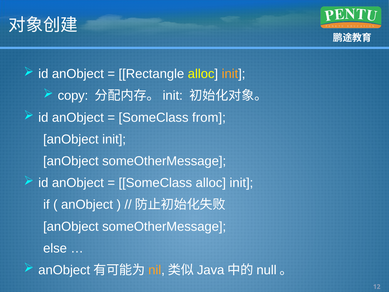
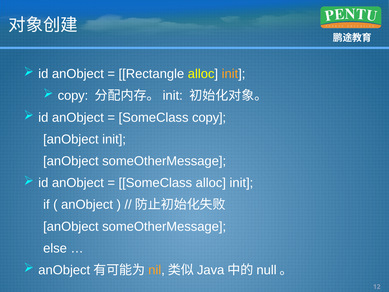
SomeClass from: from -> copy
